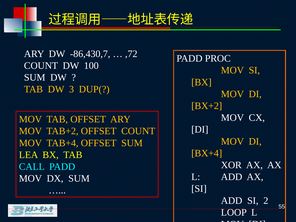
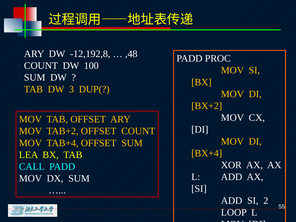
-86,430,7: -86,430,7 -> -12,192,8
,72: ,72 -> ,48
